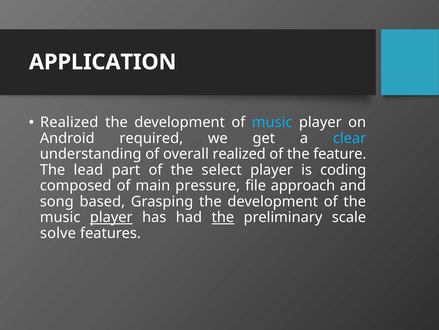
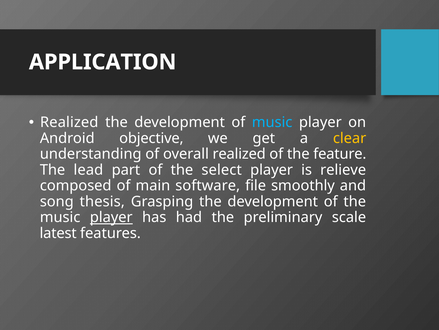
required: required -> objective
clear colour: light blue -> yellow
coding: coding -> relieve
pressure: pressure -> software
approach: approach -> smoothly
based: based -> thesis
the at (223, 217) underline: present -> none
solve: solve -> latest
